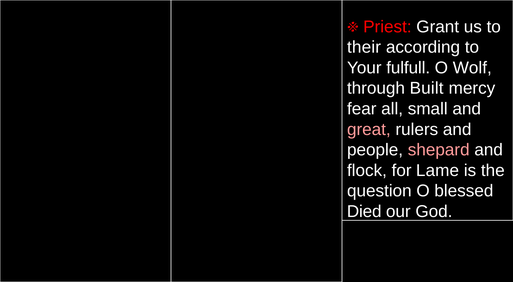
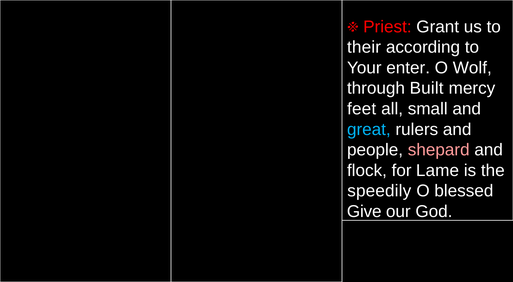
fulfull: fulfull -> enter
fear: fear -> feet
great colour: pink -> light blue
question: question -> speedily
Died: Died -> Give
